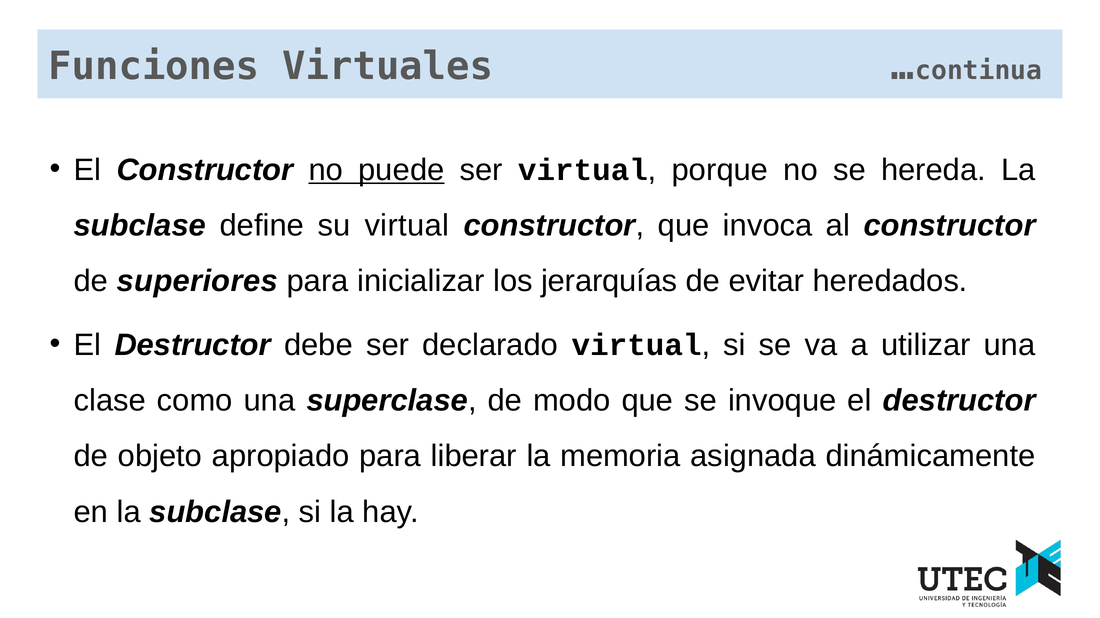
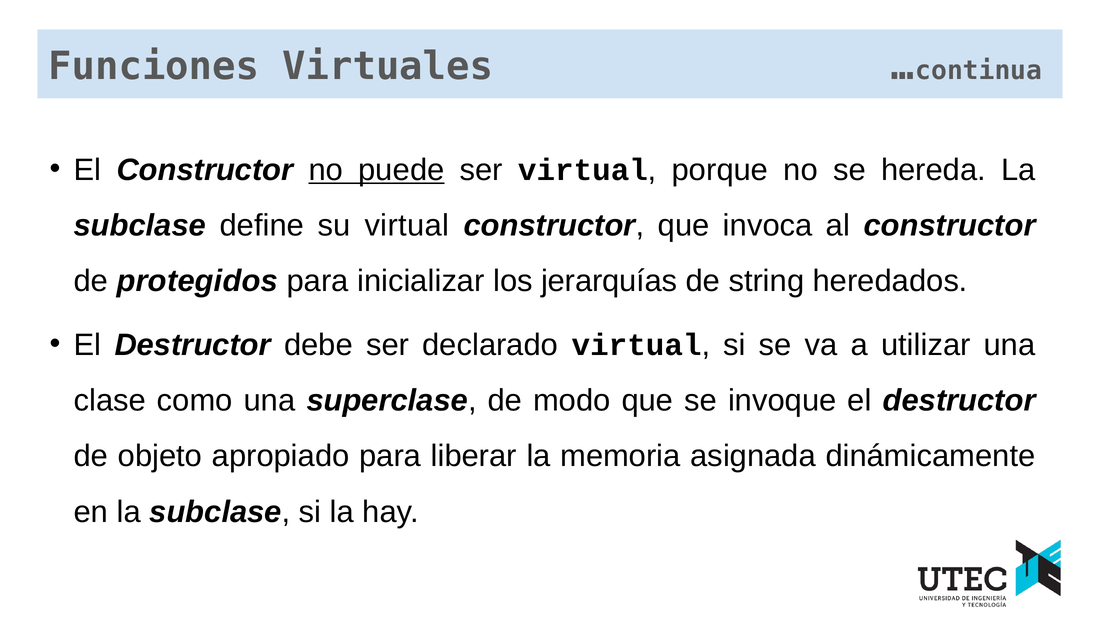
superiores: superiores -> protegidos
evitar: evitar -> string
